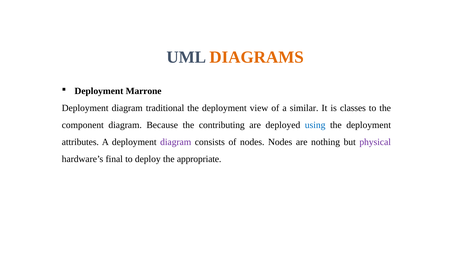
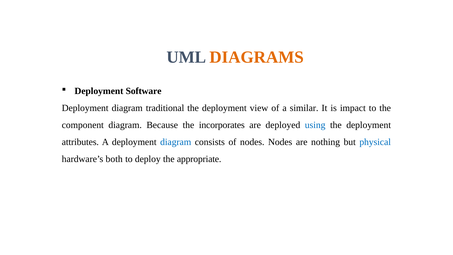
Marrone: Marrone -> Software
classes: classes -> impact
contributing: contributing -> incorporates
diagram at (176, 142) colour: purple -> blue
physical colour: purple -> blue
final: final -> both
